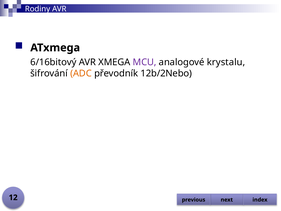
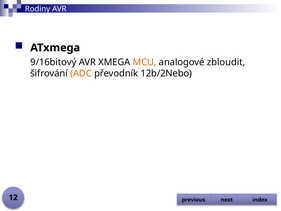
6/16bitový: 6/16bitový -> 9/16bitový
MCU colour: purple -> orange
krystalu: krystalu -> zbloudit
